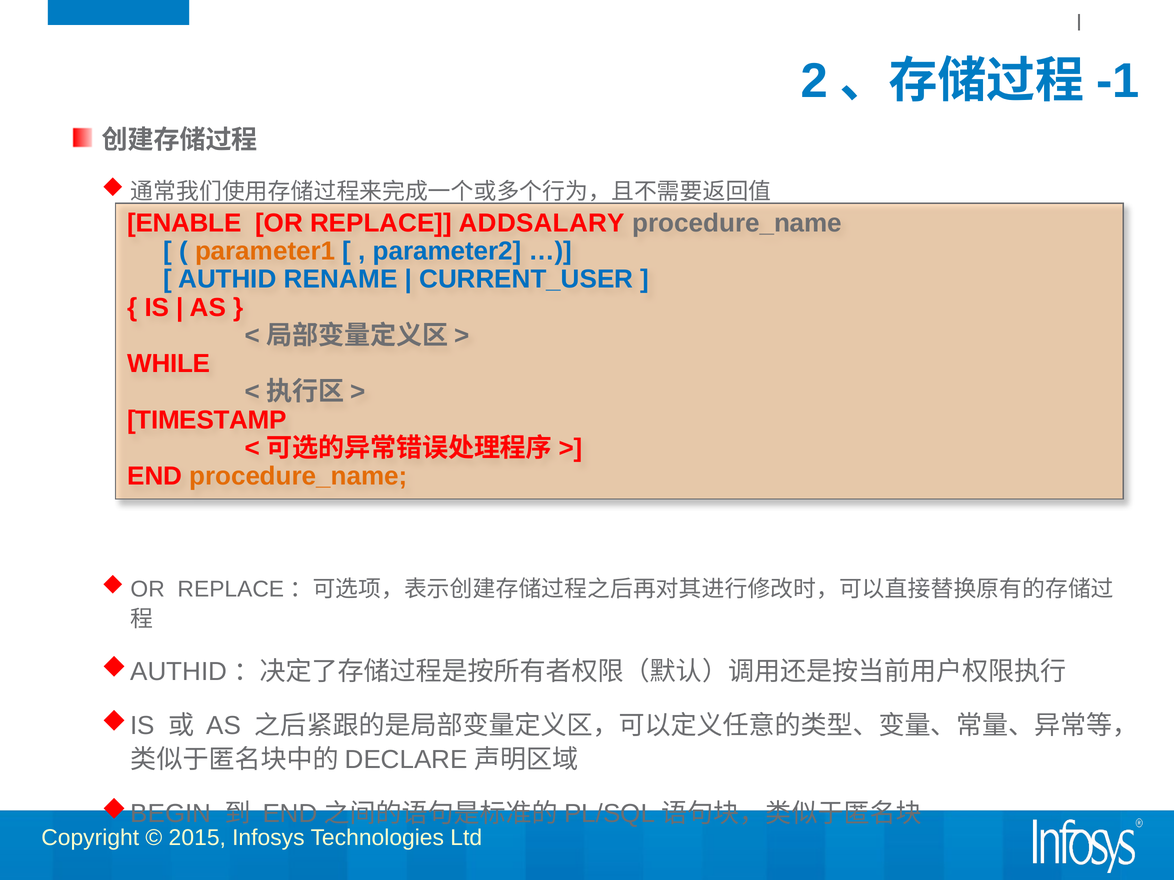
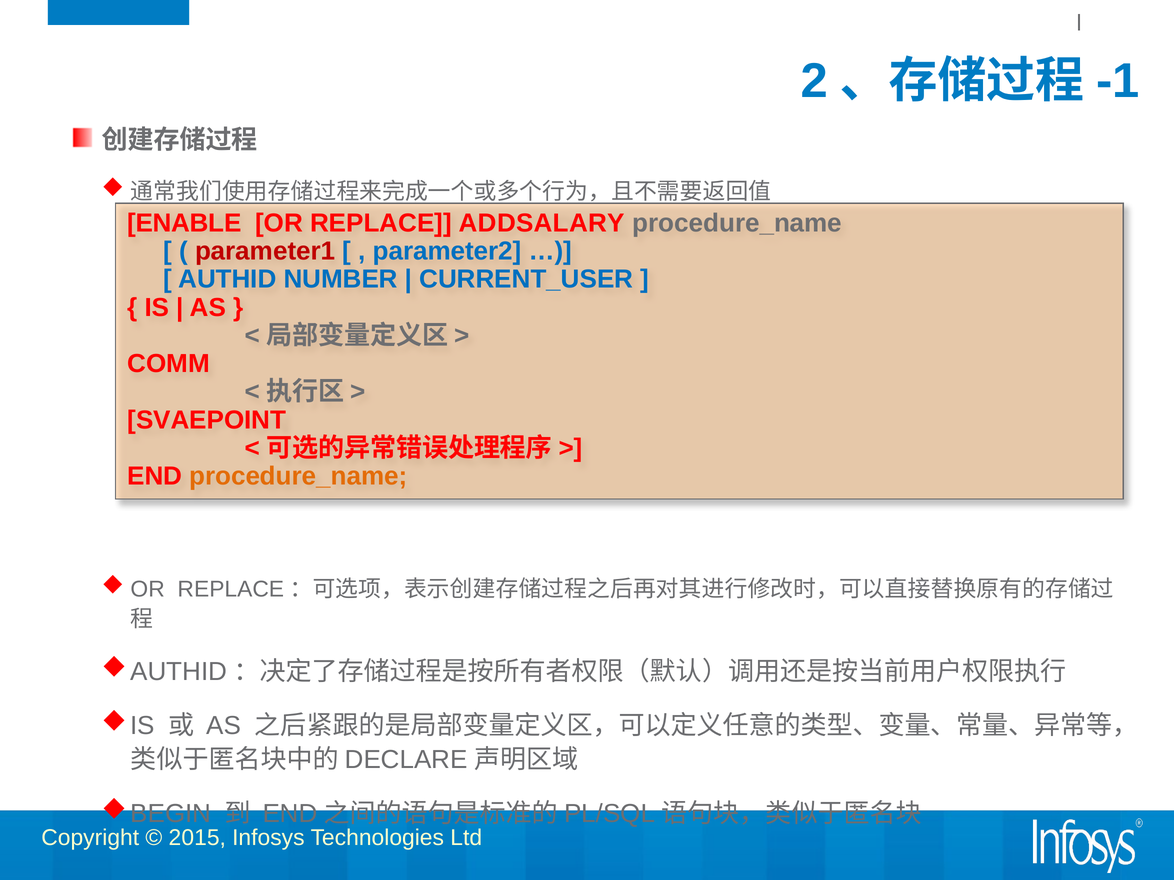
parameter1 colour: orange -> red
RENAME: RENAME -> NUMBER
WHILE: WHILE -> COMM
TIMESTAMP: TIMESTAMP -> SVAEPOINT
